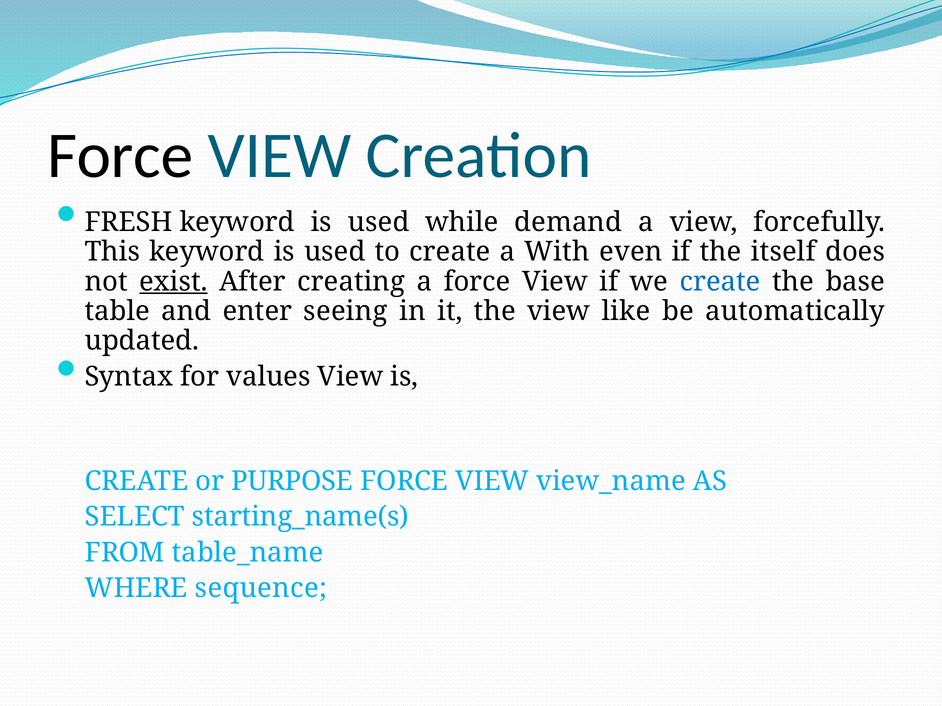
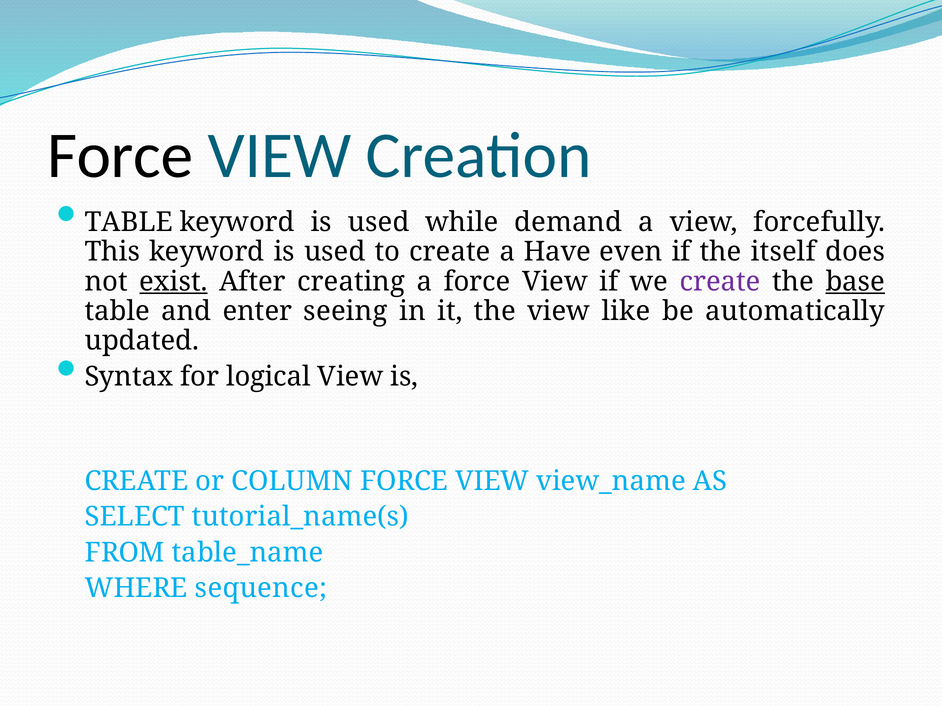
FRESH at (129, 222): FRESH -> TABLE
With: With -> Have
create at (720, 282) colour: blue -> purple
base underline: none -> present
values: values -> logical
PURPOSE: PURPOSE -> COLUMN
starting_name(s: starting_name(s -> tutorial_name(s
